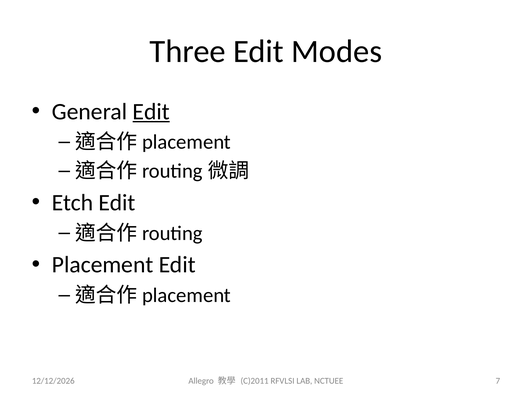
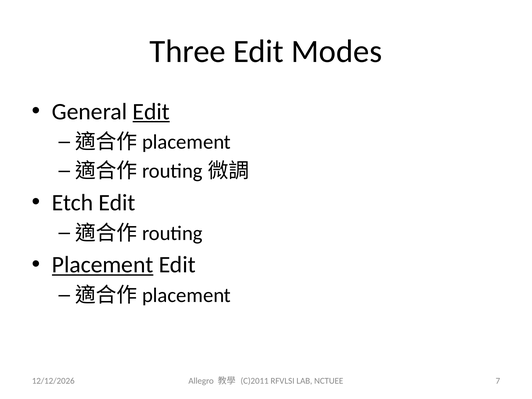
Placement underline: none -> present
